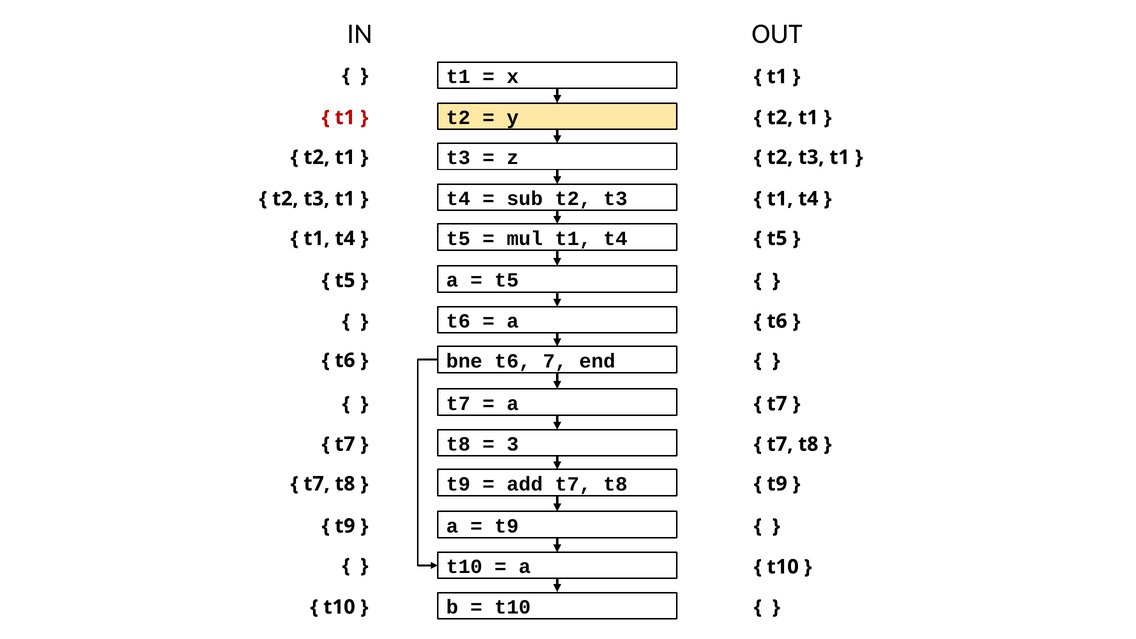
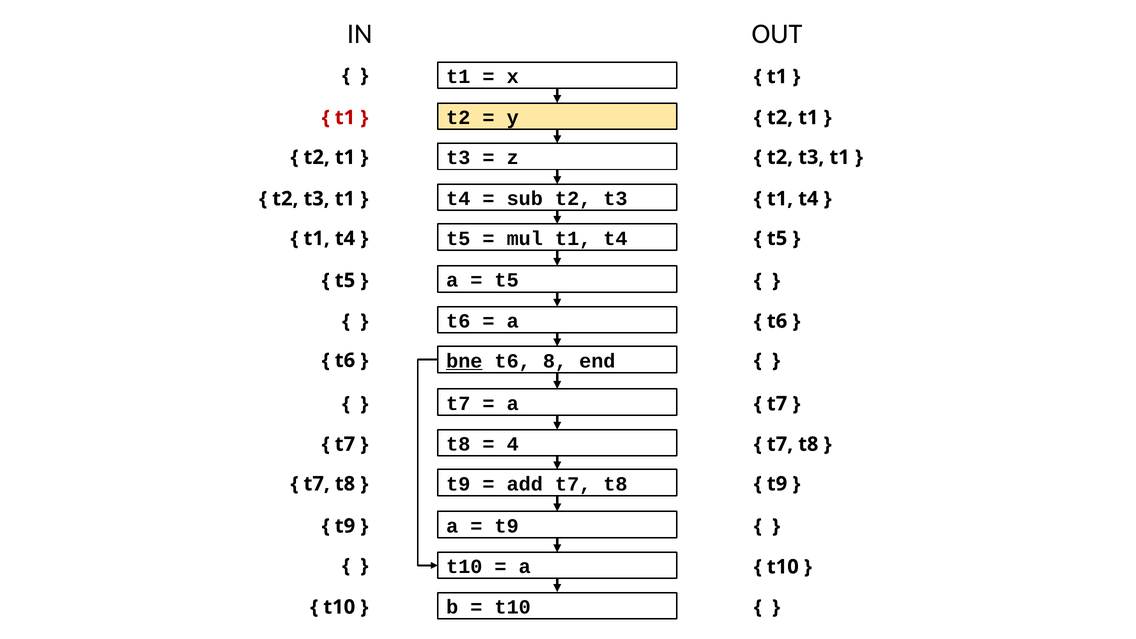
bne underline: none -> present
7: 7 -> 8
3: 3 -> 4
